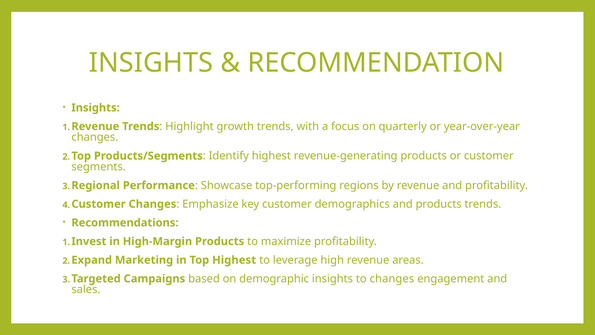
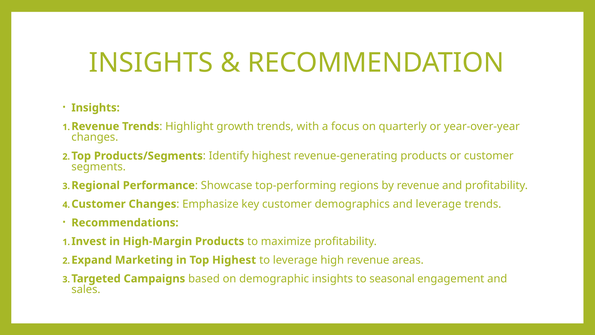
and products: products -> leverage
to changes: changes -> seasonal
